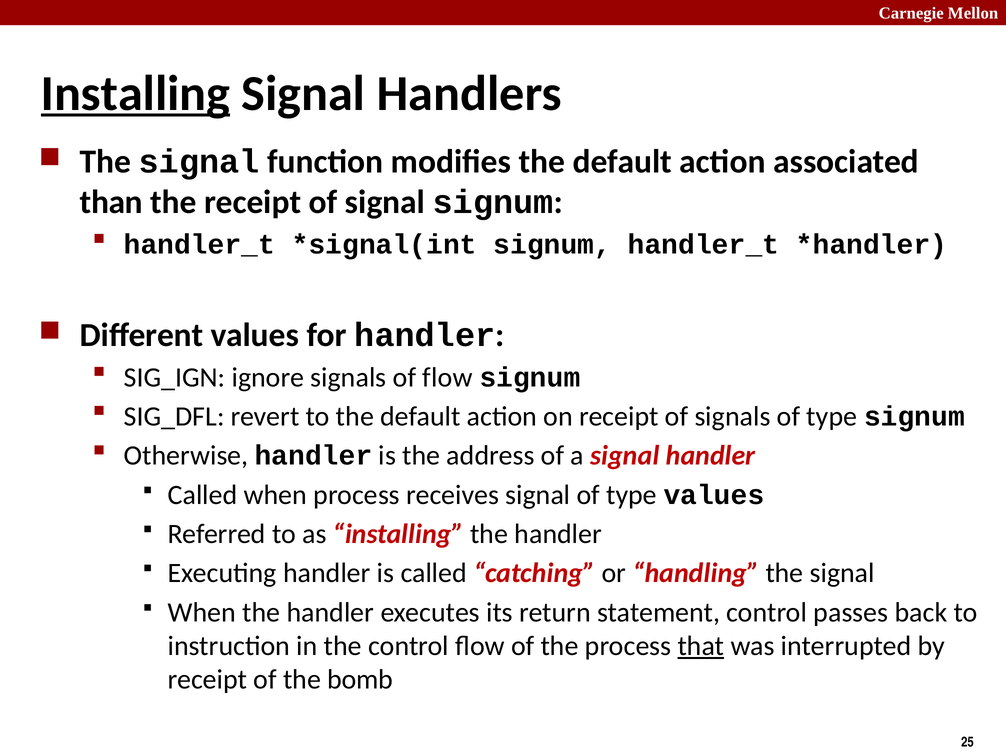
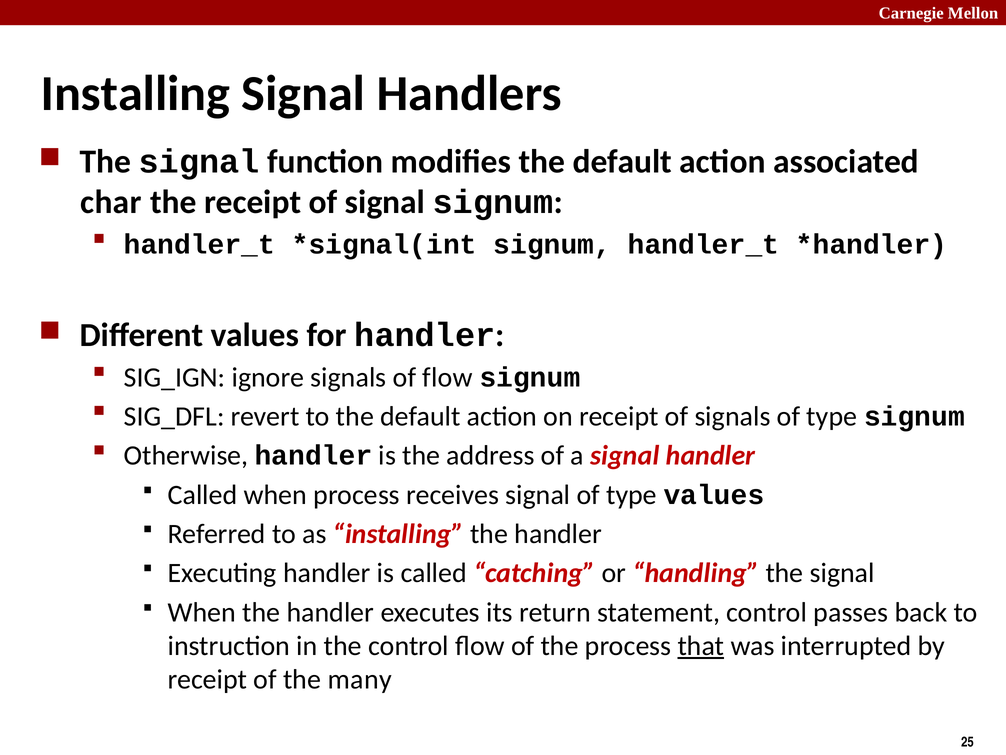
Installing at (135, 93) underline: present -> none
than: than -> char
bomb: bomb -> many
